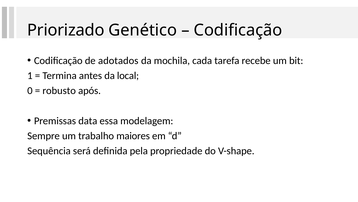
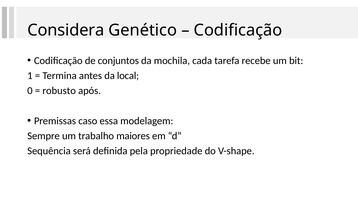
Priorizado: Priorizado -> Considera
adotados: adotados -> conjuntos
data: data -> caso
